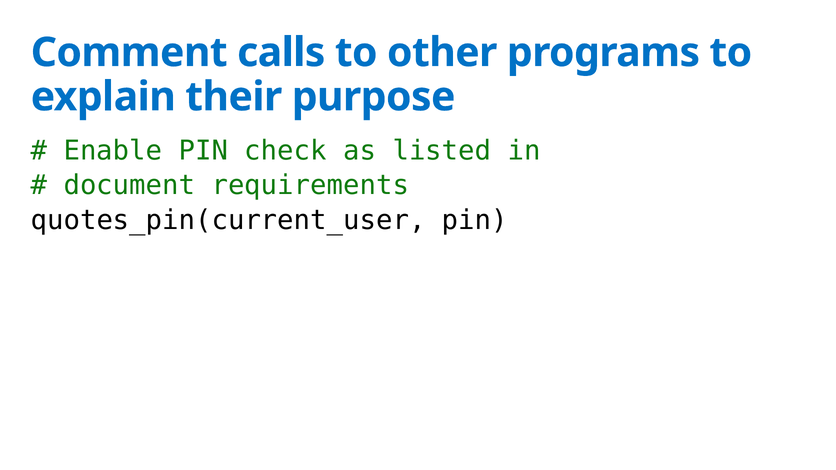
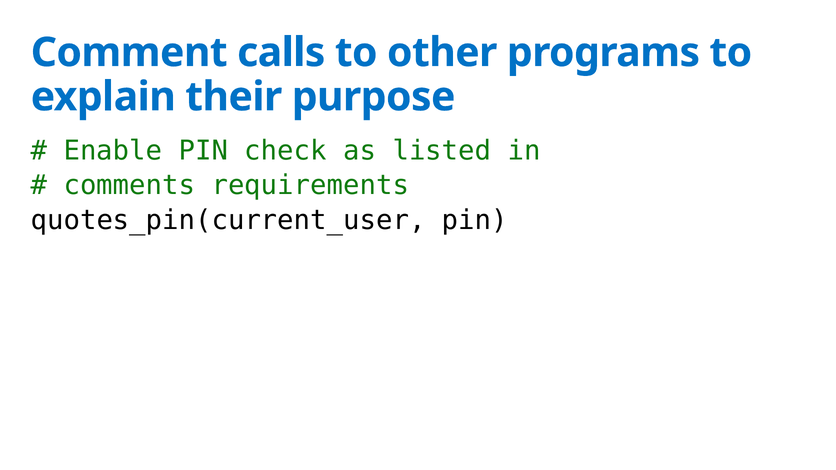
document: document -> comments
